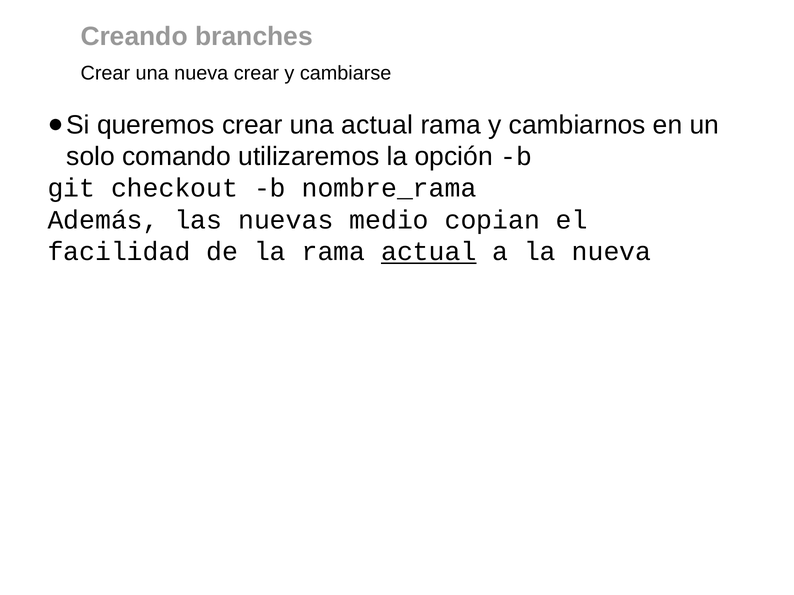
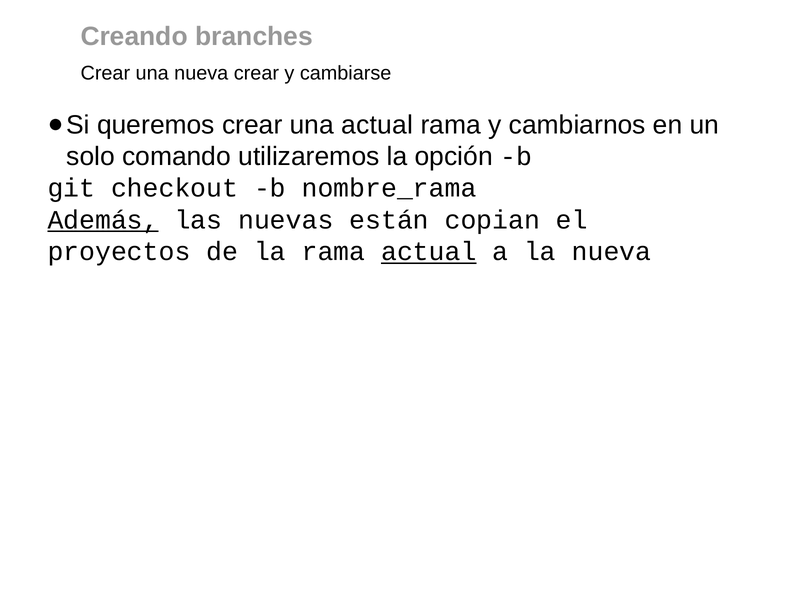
Además underline: none -> present
medio: medio -> están
facilidad: facilidad -> proyectos
